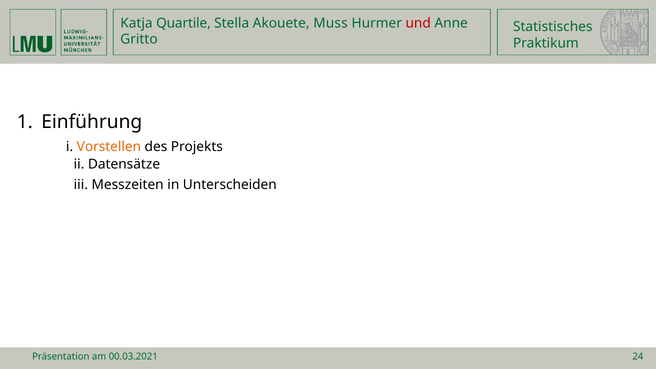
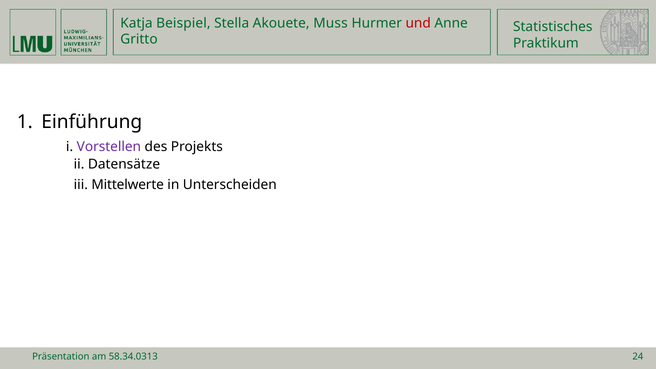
Quartile: Quartile -> Beispiel
Vorstellen colour: orange -> purple
Messzeiten: Messzeiten -> Mittelwerte
00.03.2021: 00.03.2021 -> 58.34.0313
